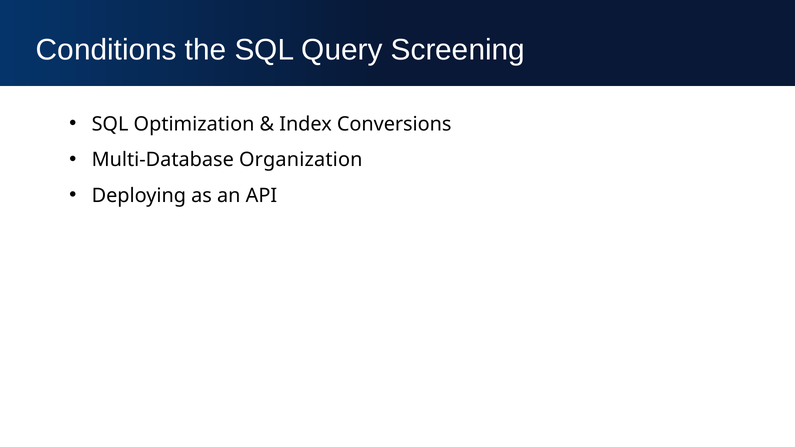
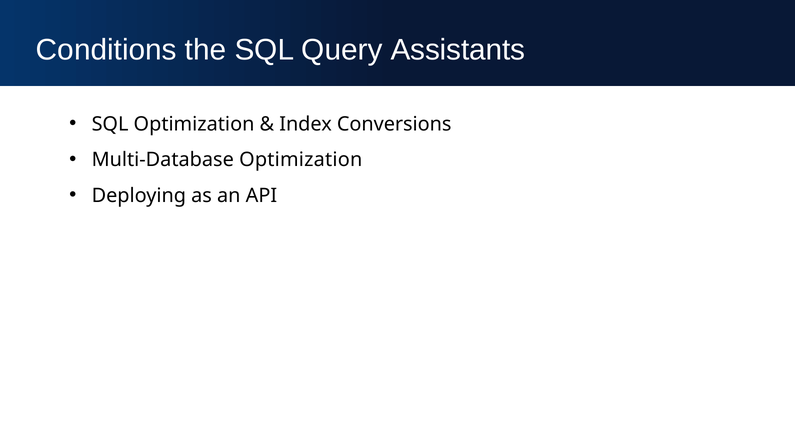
Screening: Screening -> Assistants
Multi-Database Organization: Organization -> Optimization
